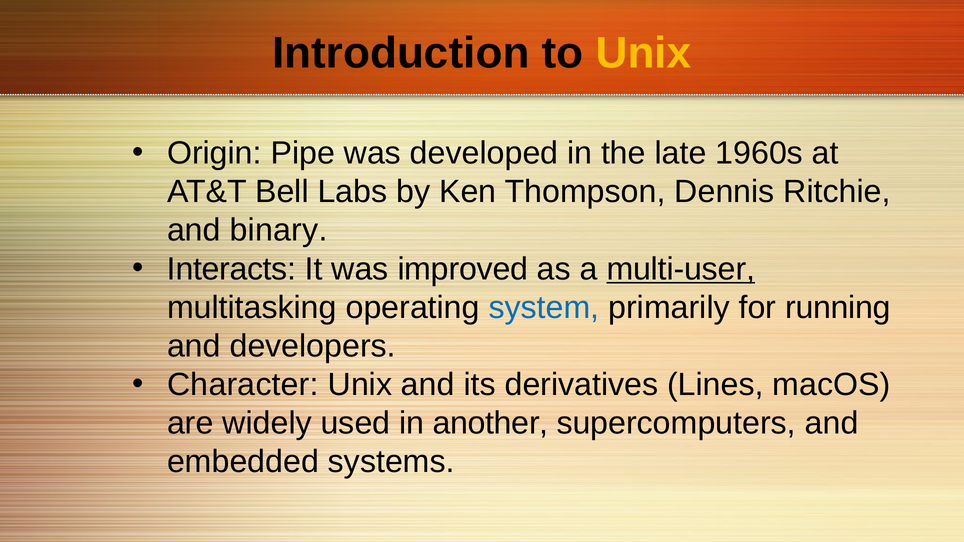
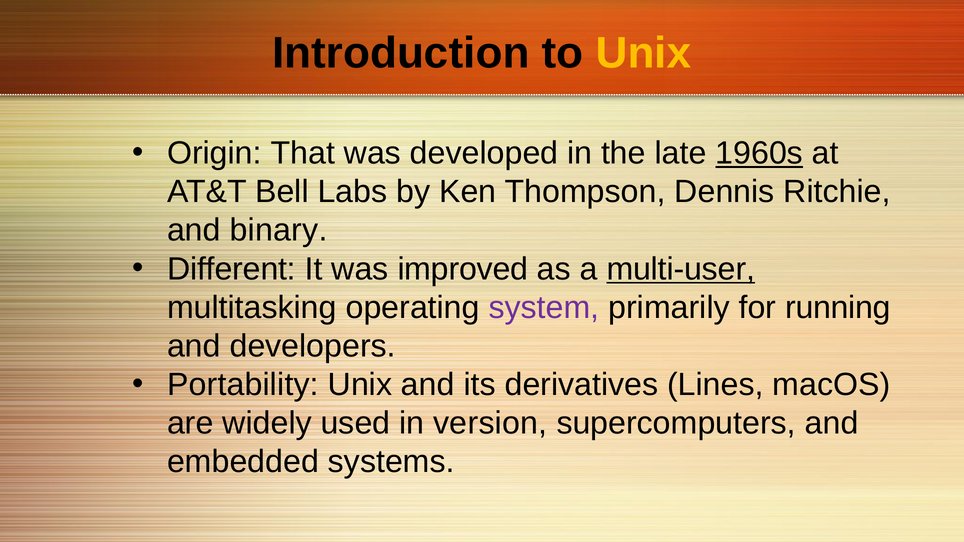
Pipe: Pipe -> That
1960s underline: none -> present
Interacts: Interacts -> Different
system colour: blue -> purple
Character: Character -> Portability
another: another -> version
